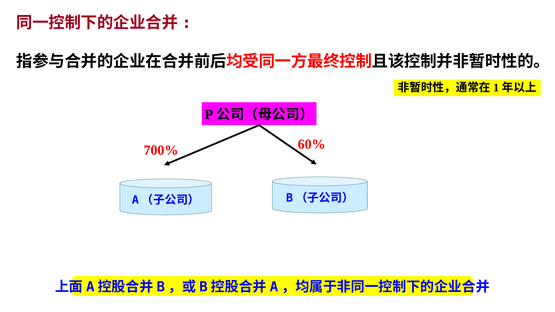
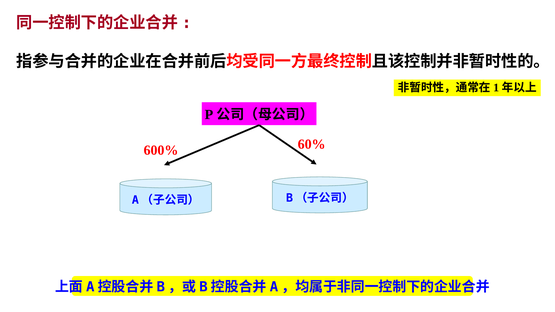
700%: 700% -> 600%
